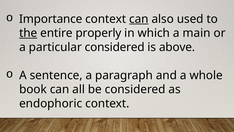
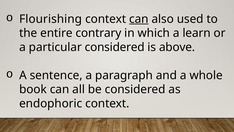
Importance: Importance -> Flourishing
the underline: present -> none
properly: properly -> contrary
main: main -> learn
